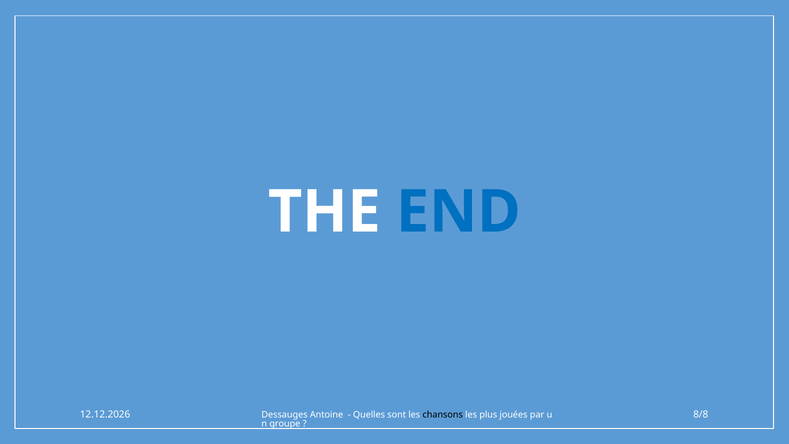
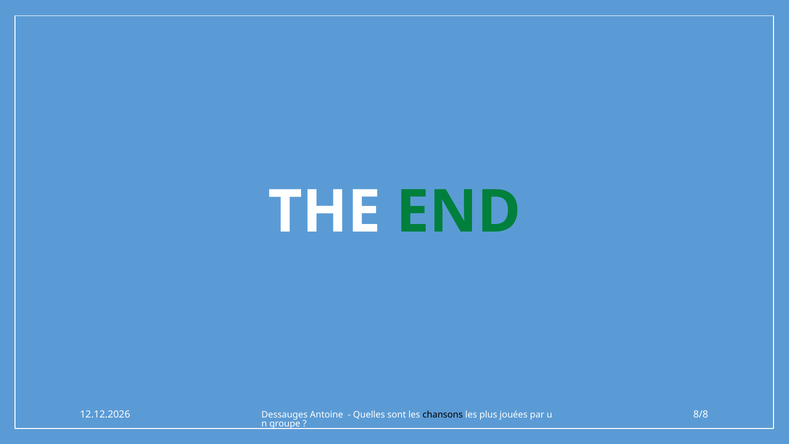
END colour: blue -> green
